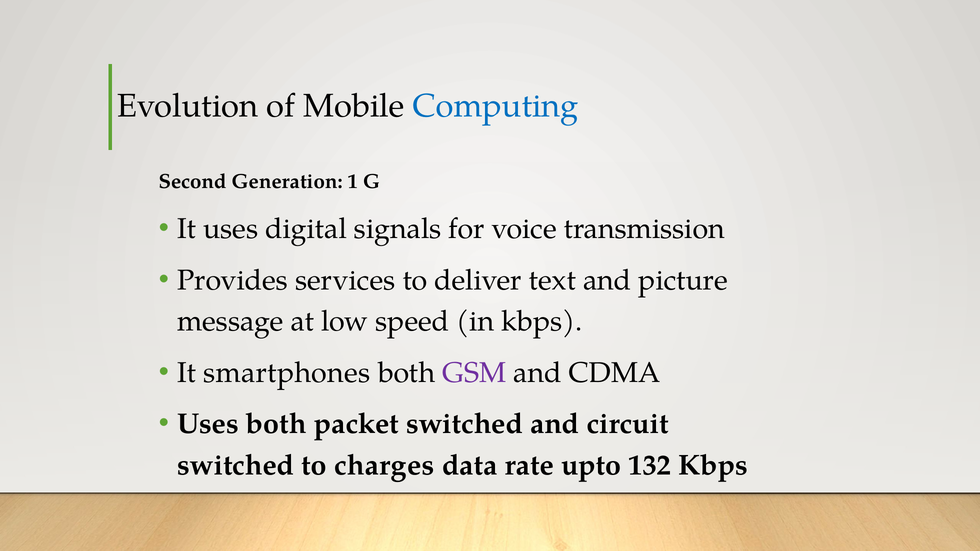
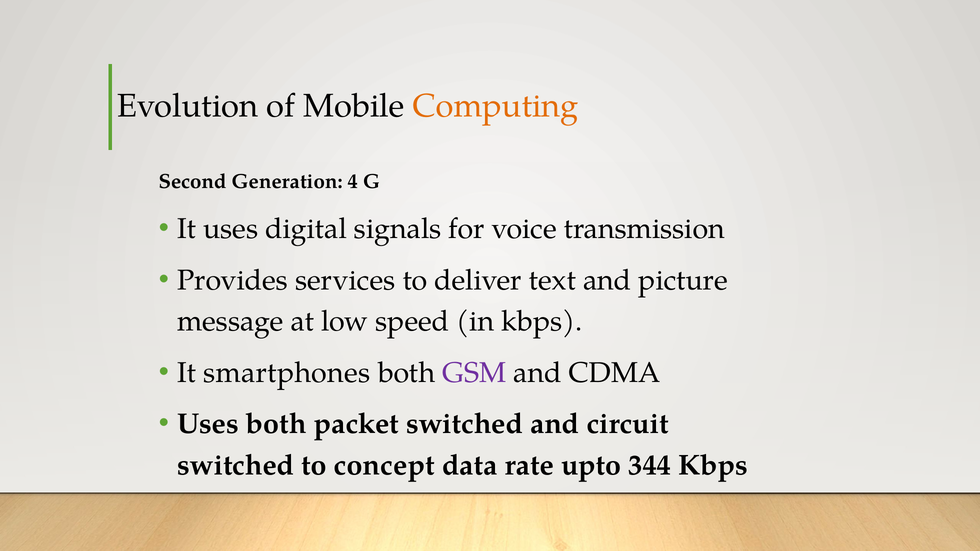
Computing colour: blue -> orange
1: 1 -> 4
charges: charges -> concept
132: 132 -> 344
